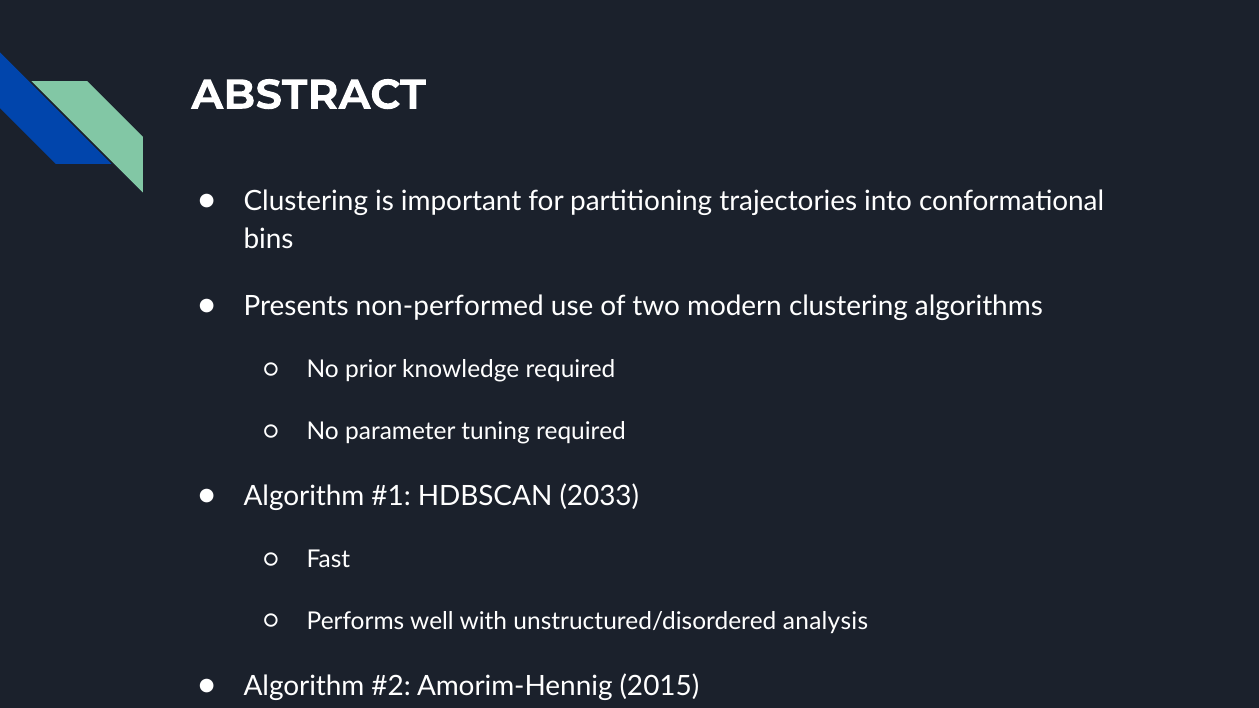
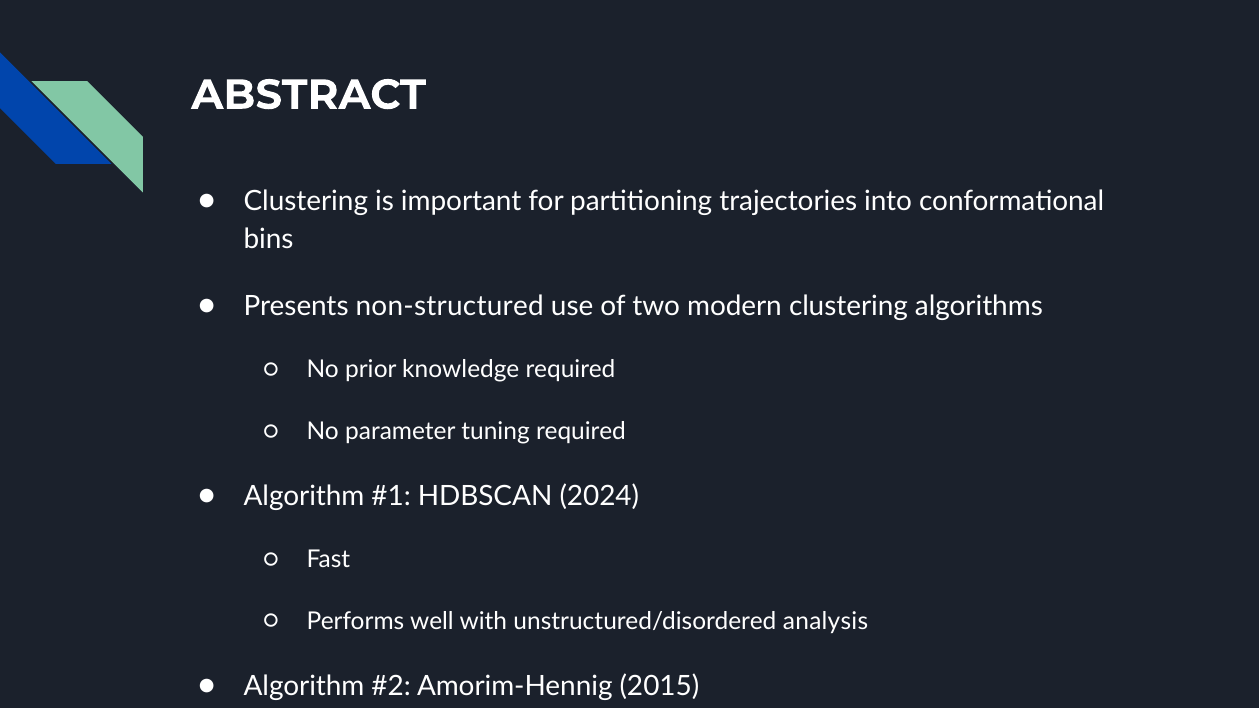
non-performed: non-performed -> non-structured
2033: 2033 -> 2024
